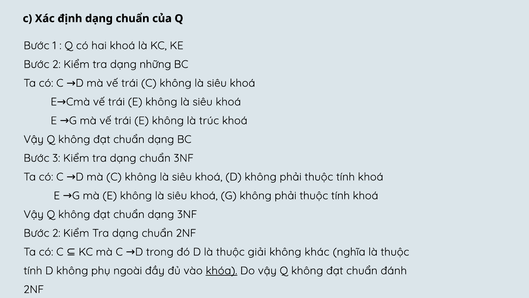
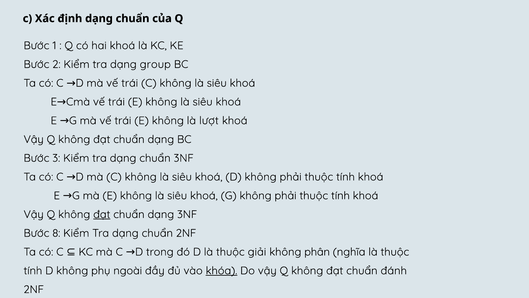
những: những -> group
trúc: trúc -> lượt
đạt at (102, 214) underline: none -> present
2 at (56, 233): 2 -> 8
khác: khác -> phân
